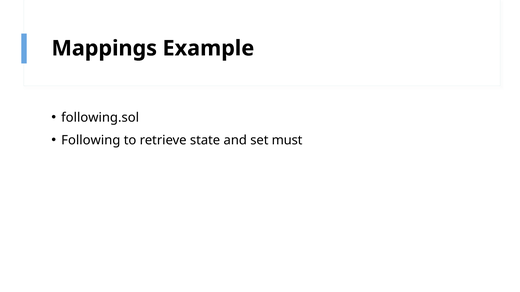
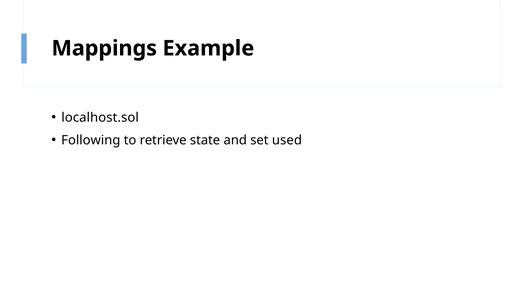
following.sol: following.sol -> localhost.sol
must: must -> used
